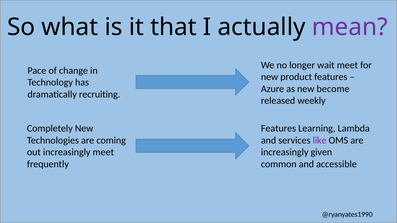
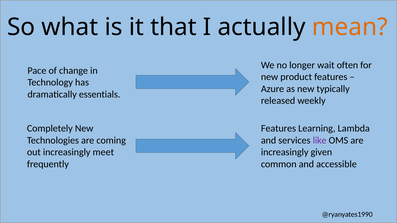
mean colour: purple -> orange
wait meet: meet -> often
become: become -> typically
recruiting: recruiting -> essentials
